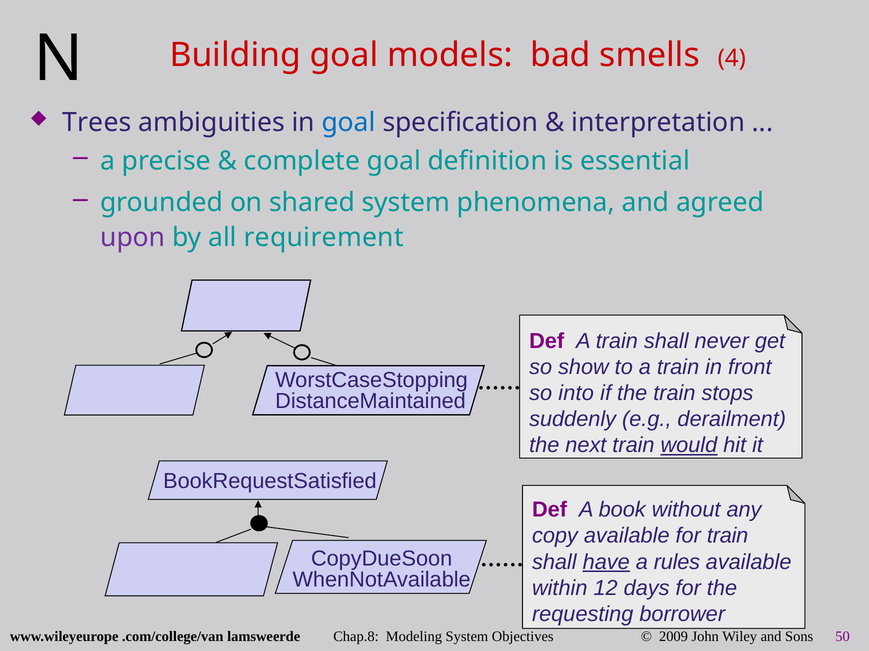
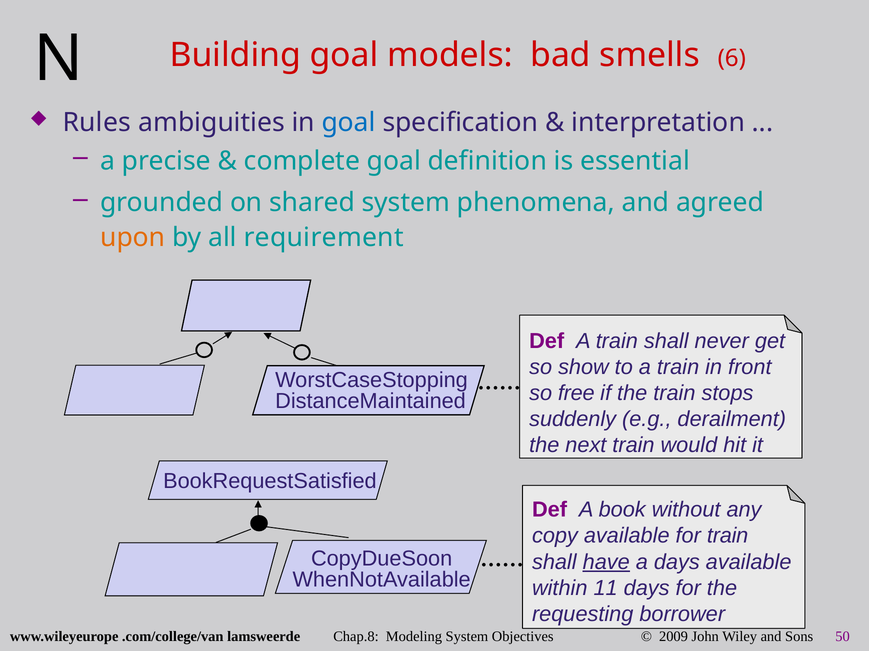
4: 4 -> 6
Trees: Trees -> Rules
upon colour: purple -> orange
into: into -> free
would underline: present -> none
a rules: rules -> days
12: 12 -> 11
